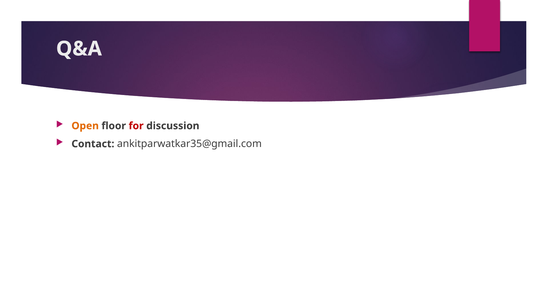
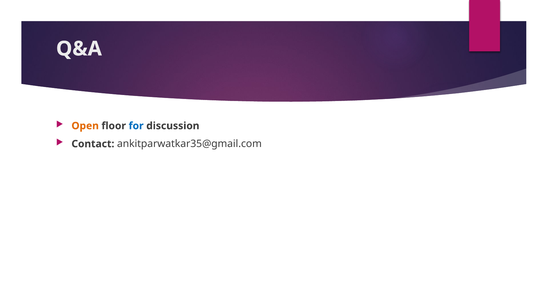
for colour: red -> blue
